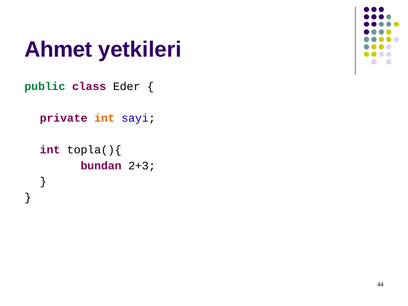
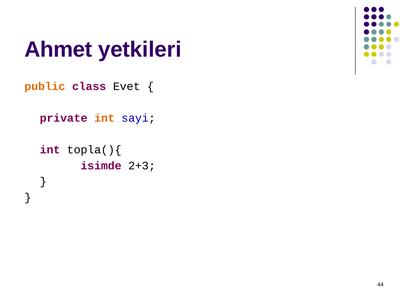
public colour: green -> orange
Eder: Eder -> Evet
bundan: bundan -> isimde
